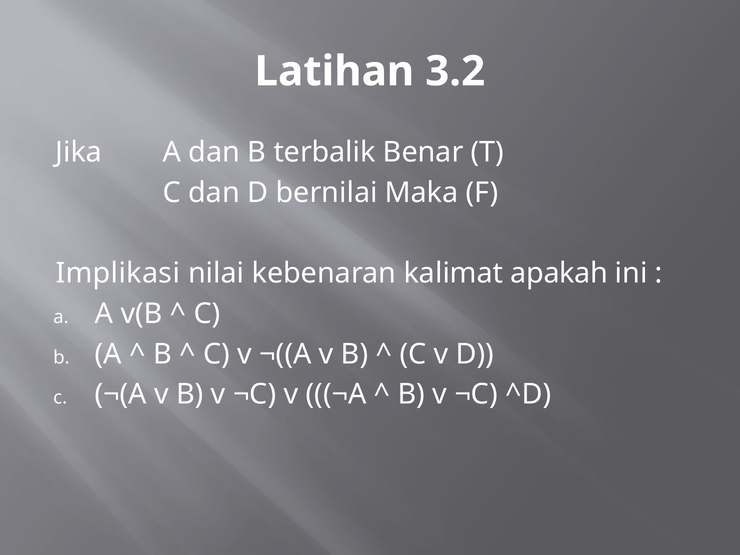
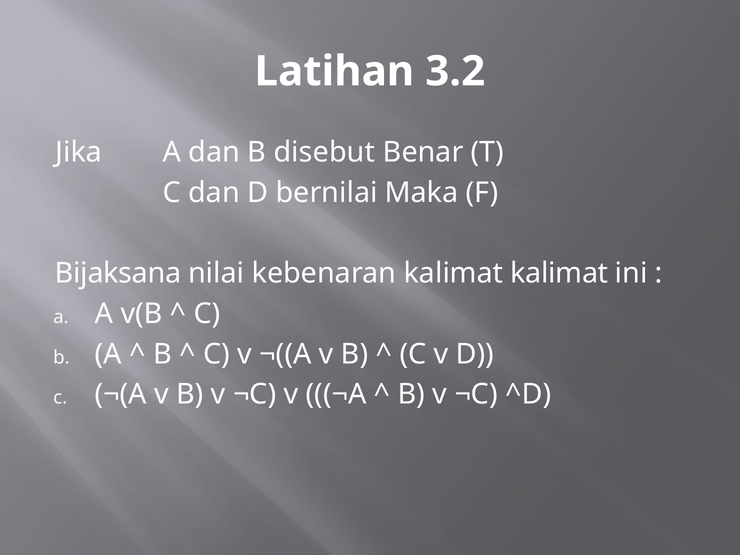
terbalik: terbalik -> disebut
Implikasi: Implikasi -> Bijaksana
kalimat apakah: apakah -> kalimat
